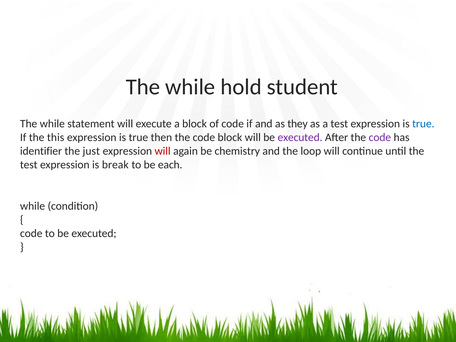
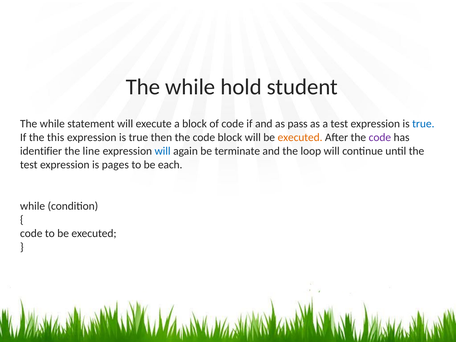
they: they -> pass
executed at (300, 138) colour: purple -> orange
just: just -> line
will at (163, 151) colour: red -> blue
chemistry: chemistry -> terminate
break: break -> pages
